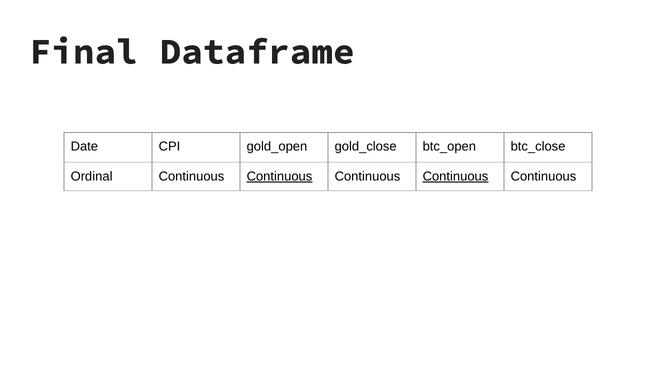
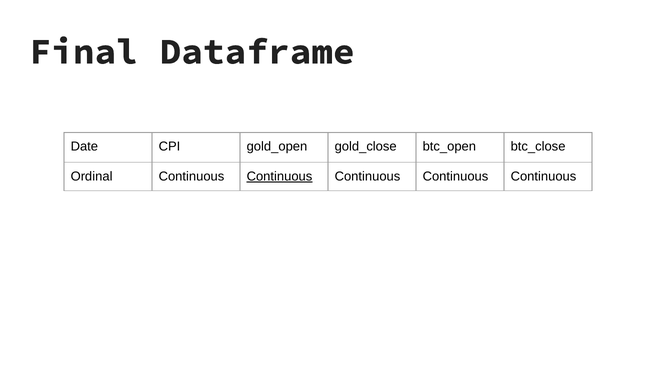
Continuous at (455, 177) underline: present -> none
